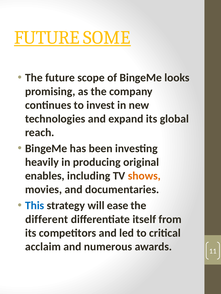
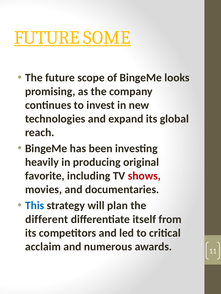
enables: enables -> favorite
shows colour: orange -> red
ease: ease -> plan
